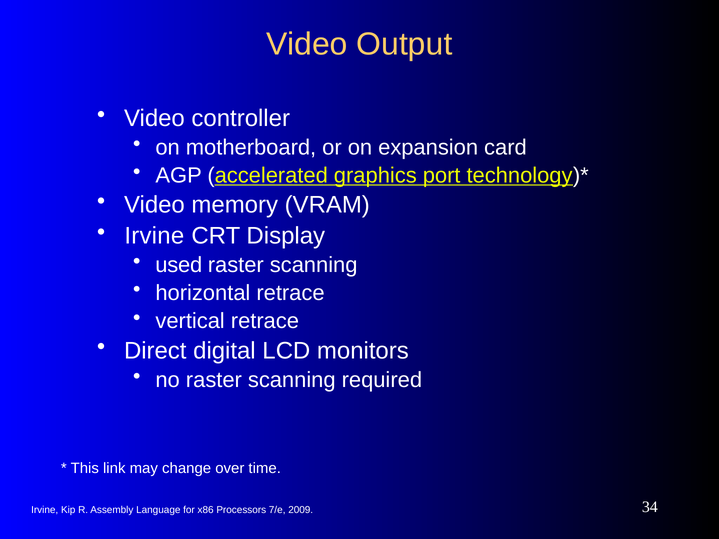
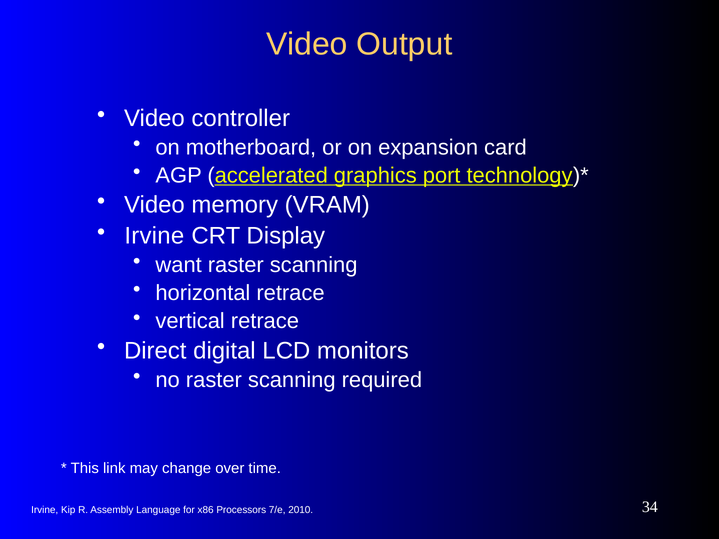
used: used -> want
2009: 2009 -> 2010
